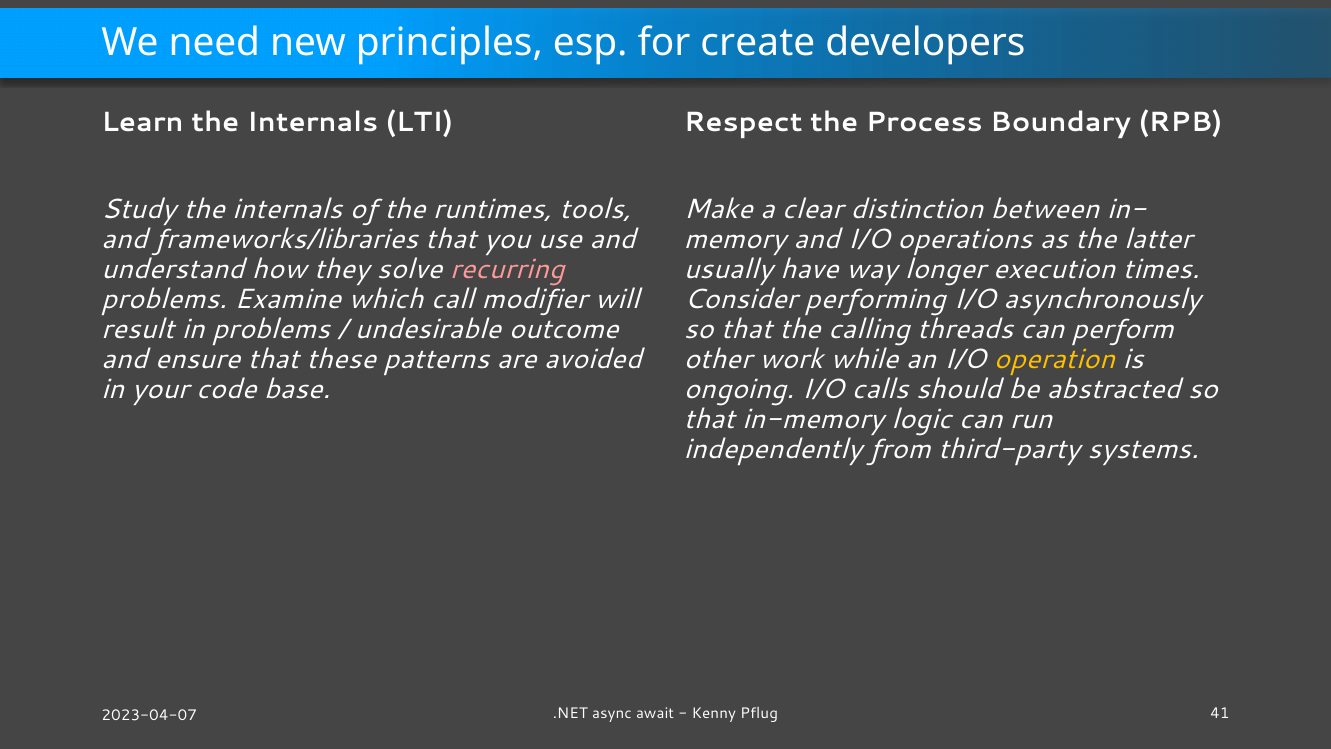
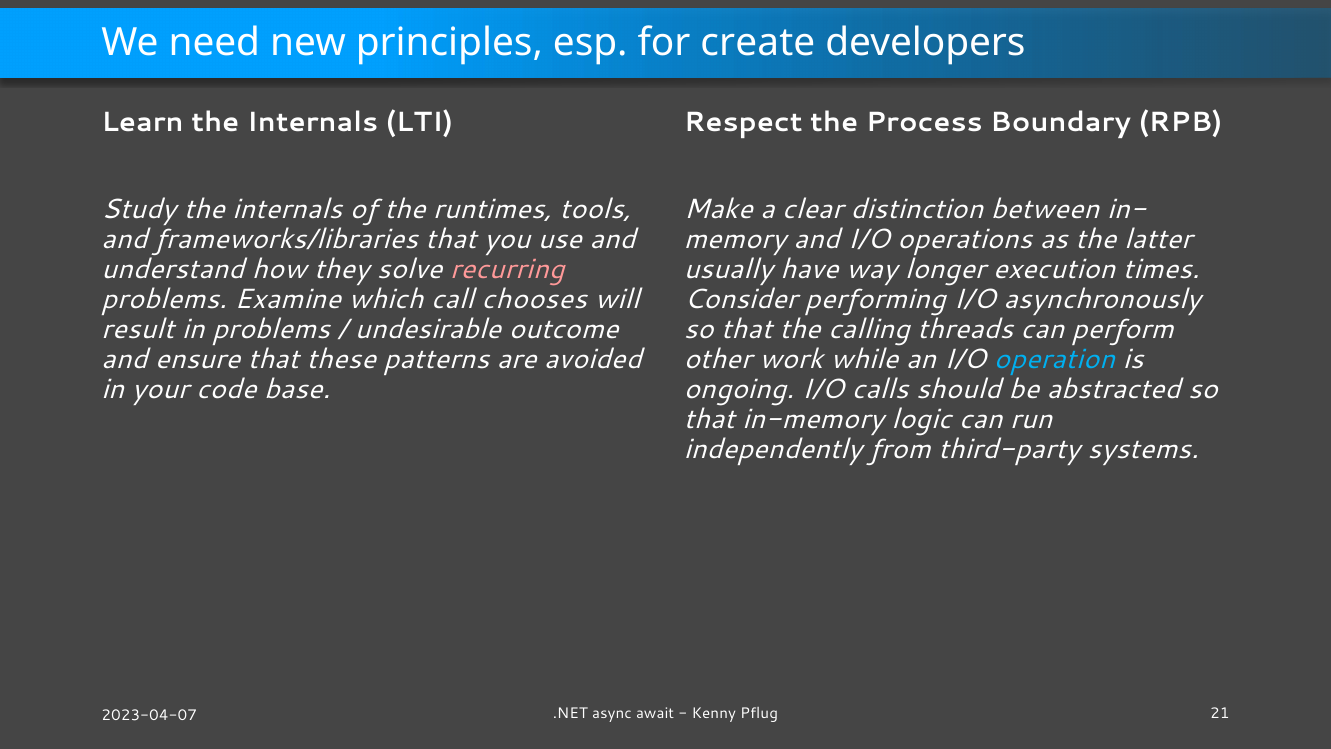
modifier: modifier -> chooses
operation colour: yellow -> light blue
41: 41 -> 21
